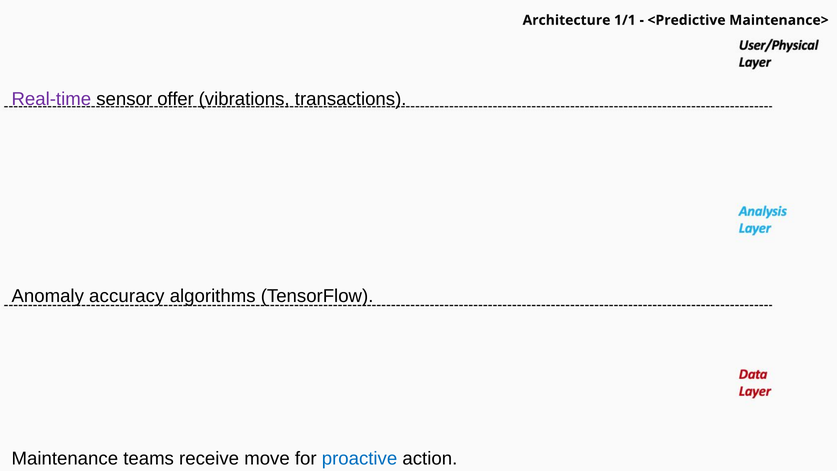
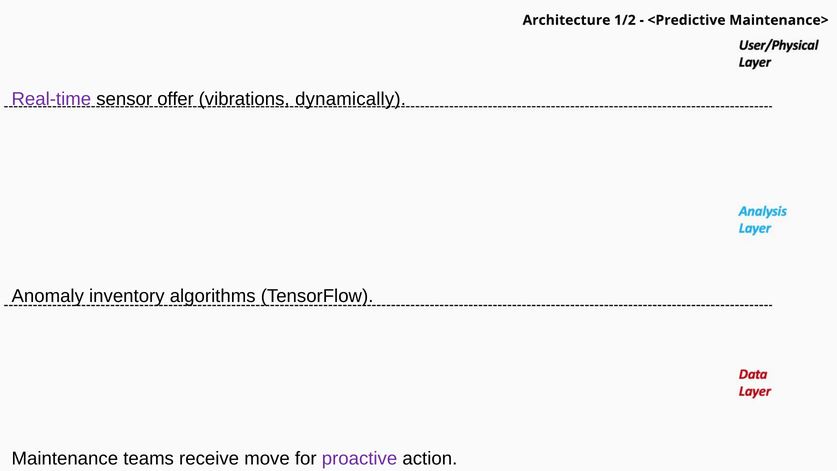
1/1: 1/1 -> 1/2
transactions: transactions -> dynamically
accuracy: accuracy -> inventory
proactive colour: blue -> purple
